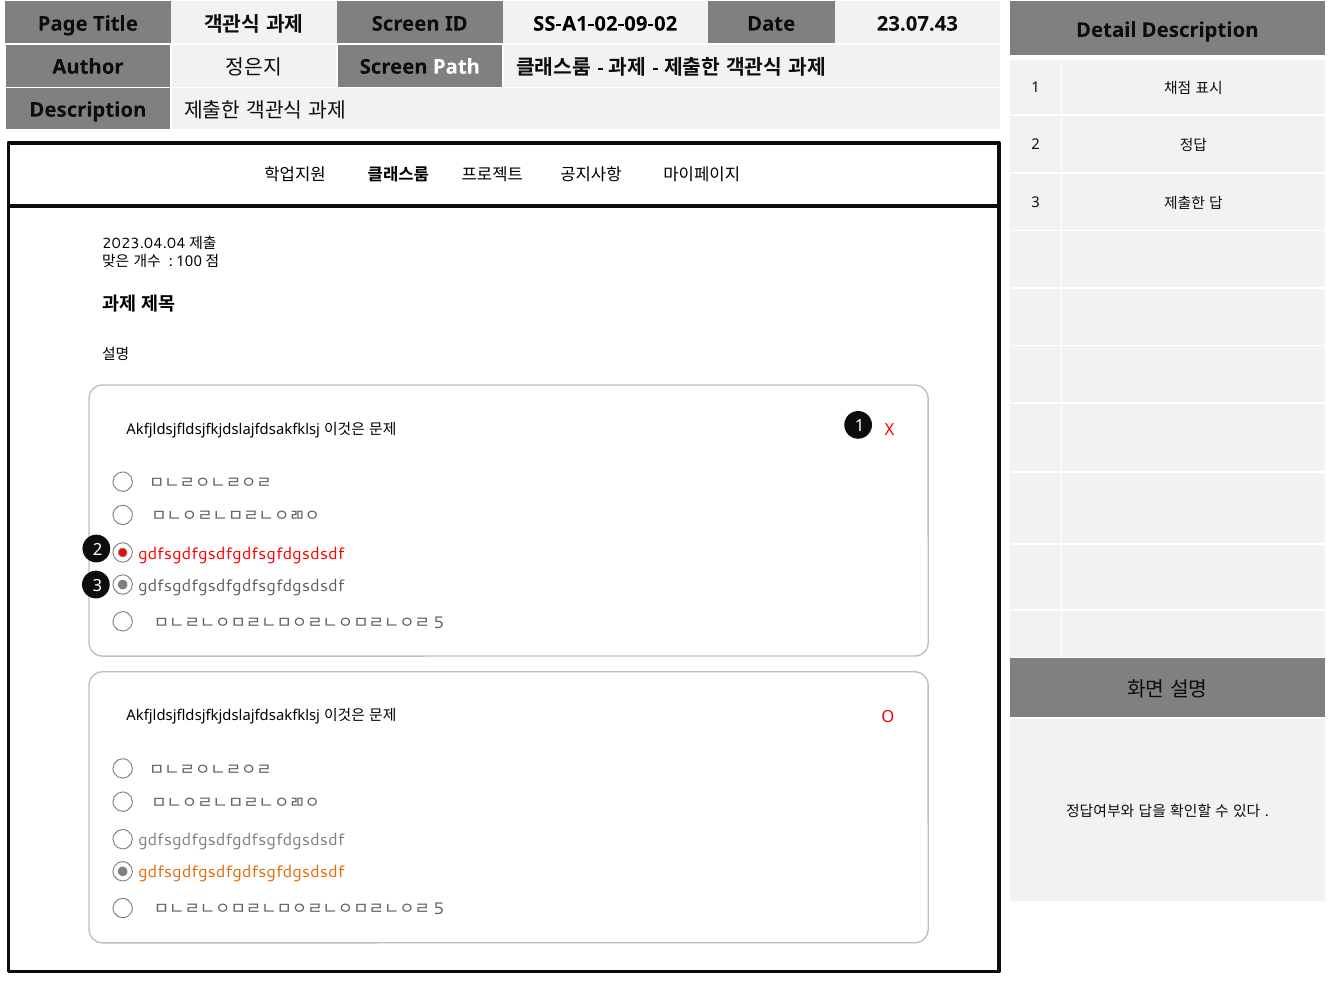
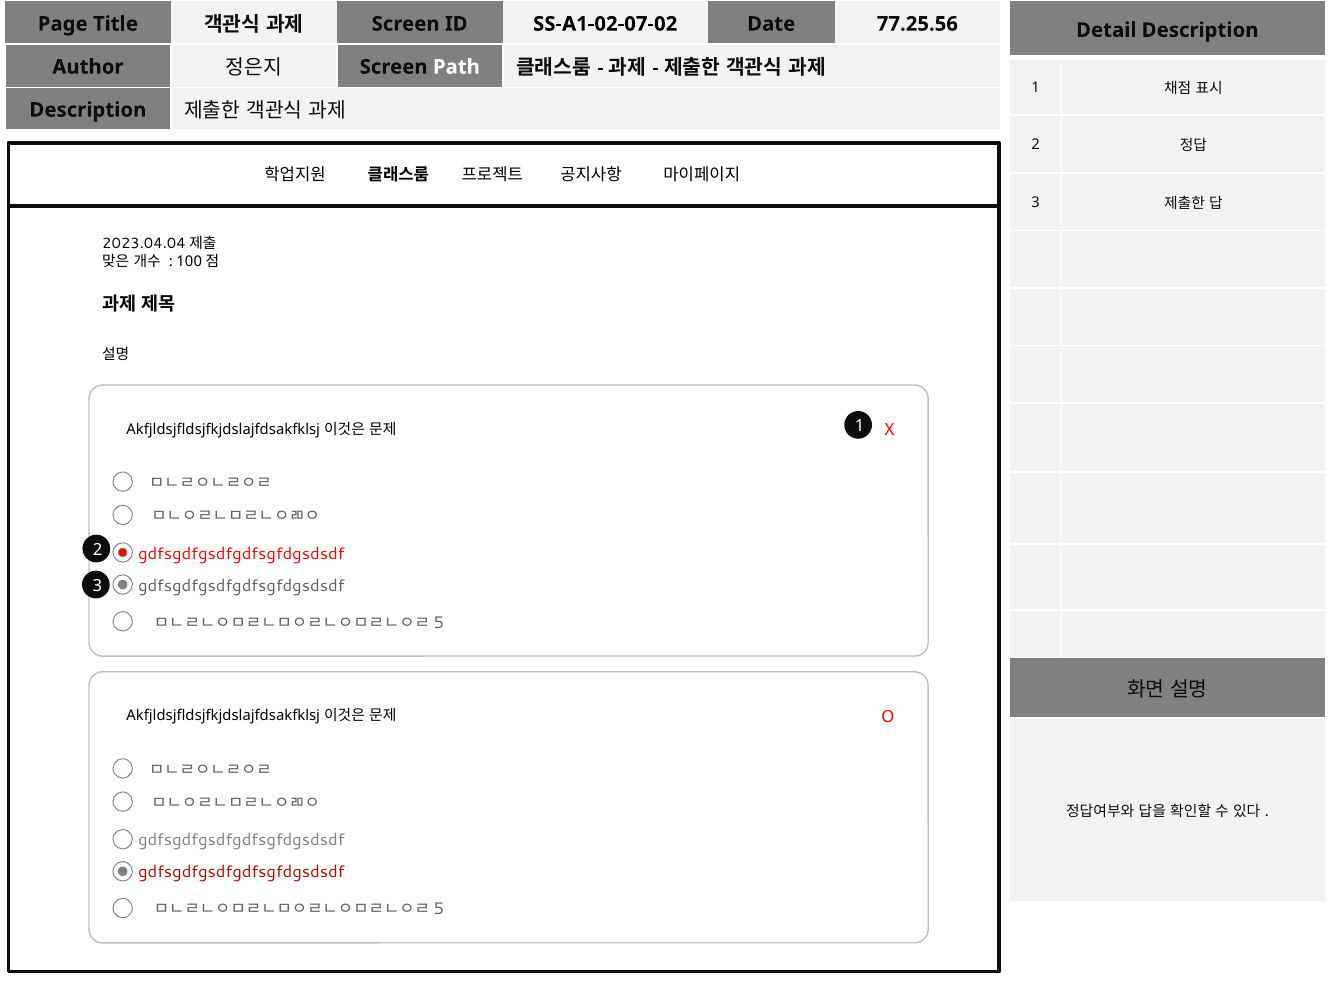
SS-A1-02-09-02: SS-A1-02-09-02 -> SS-A1-02-07-02
23.07.43: 23.07.43 -> 77.25.56
gdfsgdfgsdfgdfsgfdgsdsdf at (241, 872) colour: orange -> red
